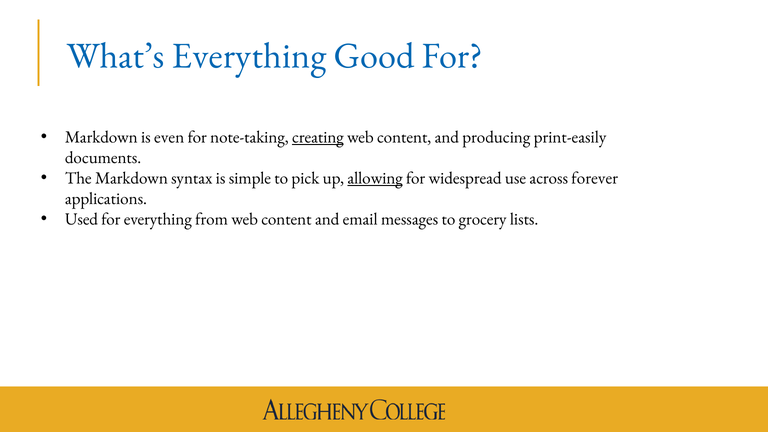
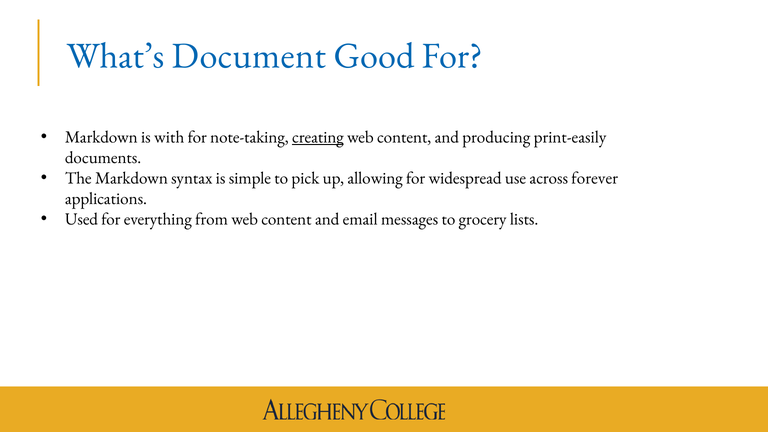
What’s Everything: Everything -> Document
even: even -> with
allowing underline: present -> none
